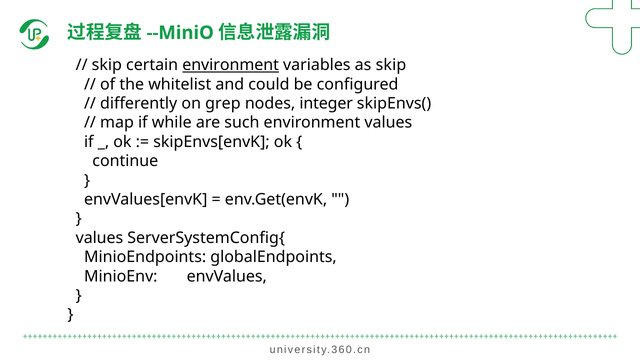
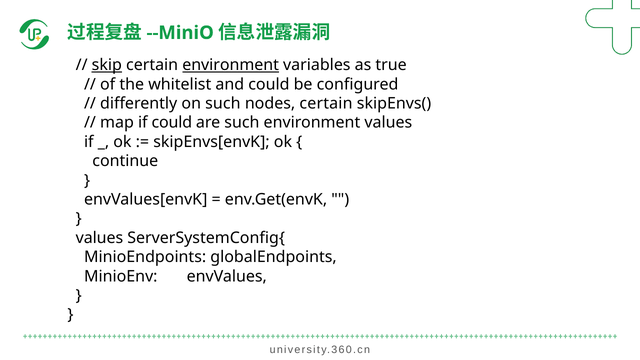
skip at (107, 65) underline: none -> present
as skip: skip -> true
on grep: grep -> such
nodes integer: integer -> certain
if while: while -> could
